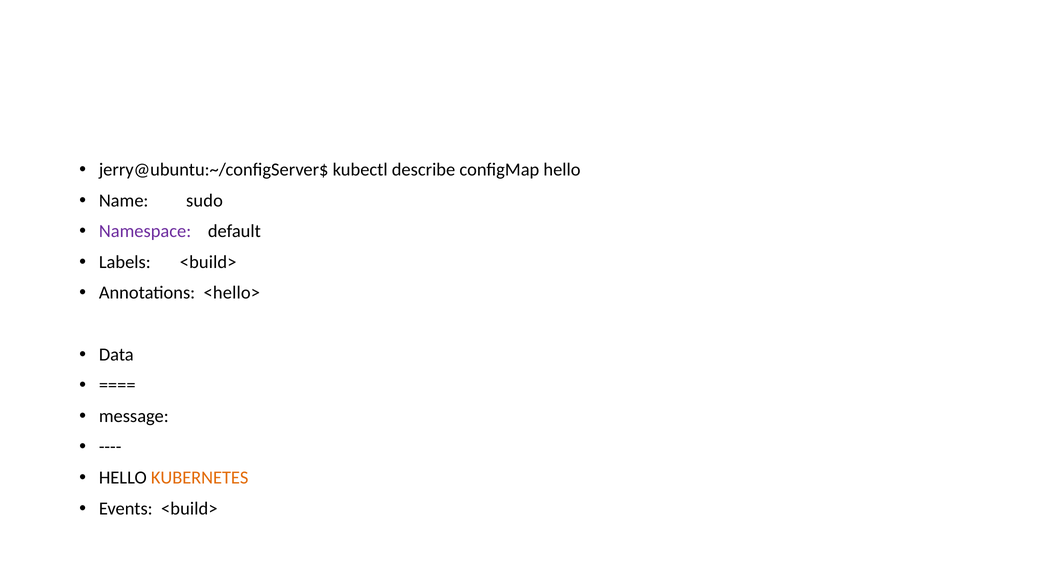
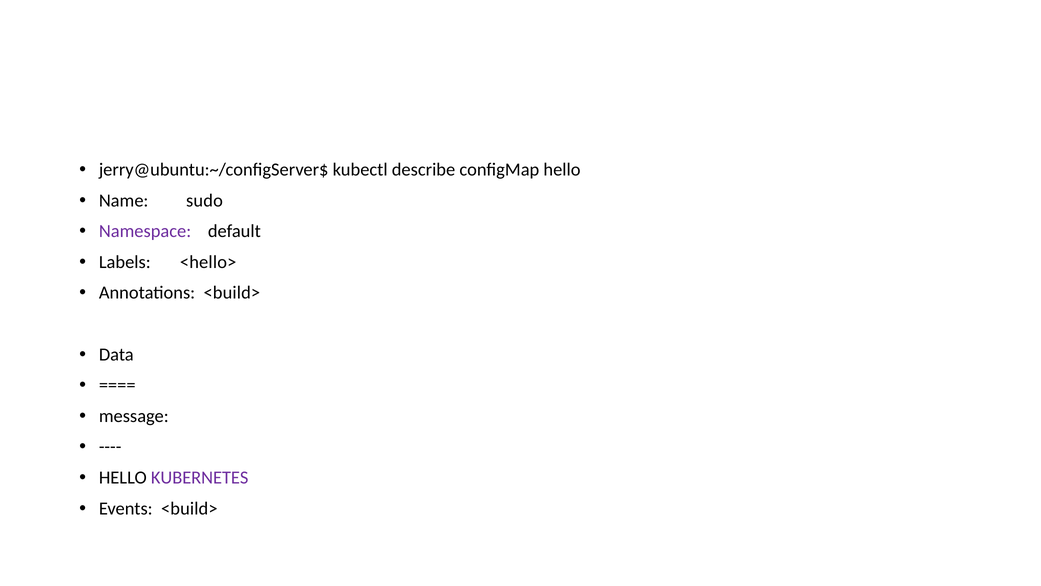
Labels <build>: <build> -> <hello>
Annotations <hello>: <hello> -> <build>
KUBERNETES colour: orange -> purple
